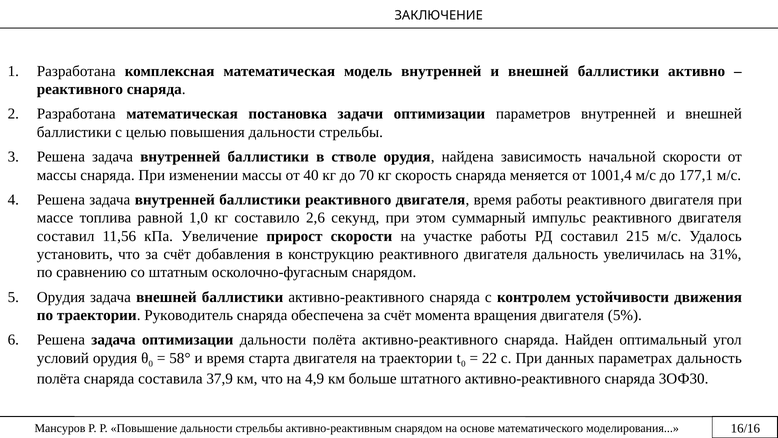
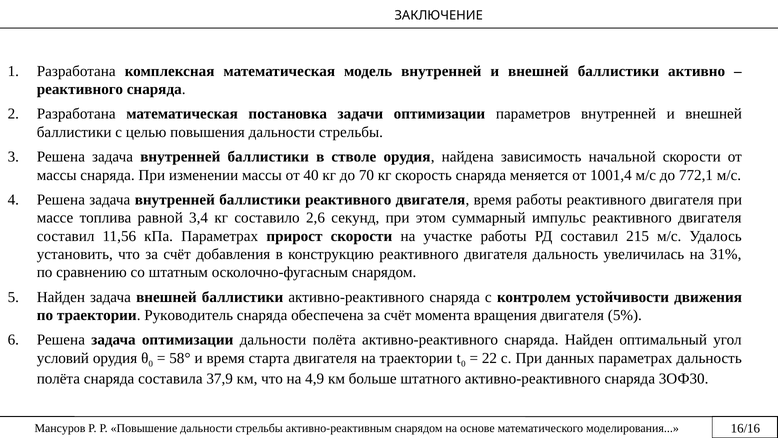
177,1: 177,1 -> 772,1
1,0: 1,0 -> 3,4
кПа Увеличение: Увеличение -> Параметрах
Орудия at (61, 297): Орудия -> Найден
